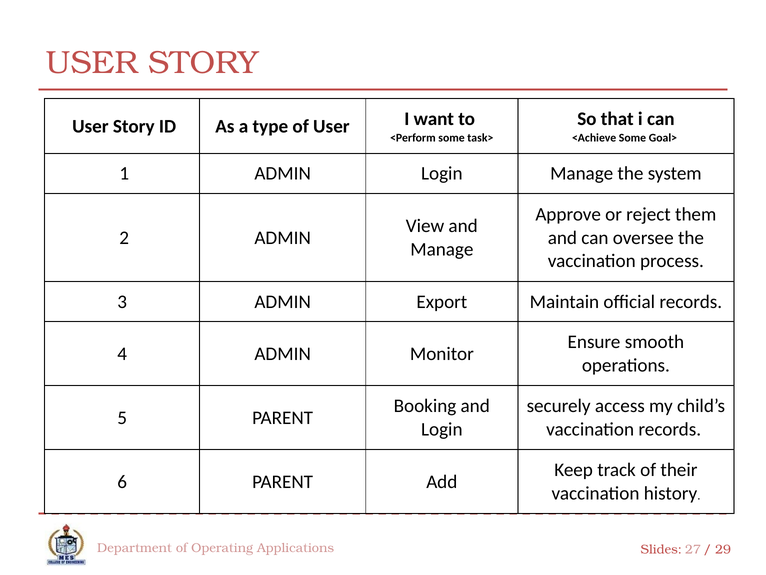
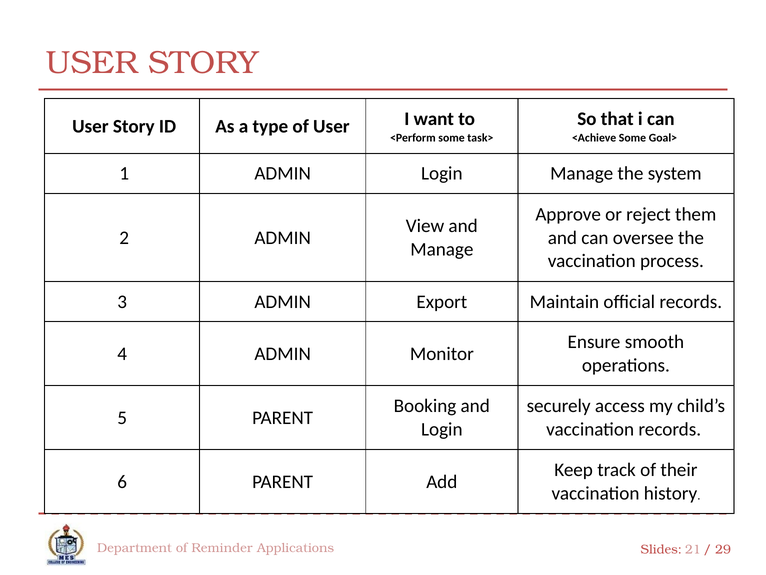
Operating: Operating -> Reminder
27: 27 -> 21
